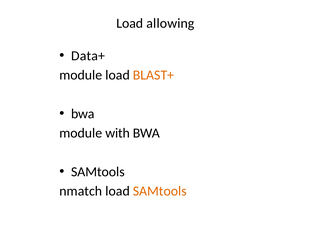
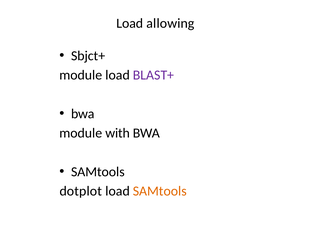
Data+: Data+ -> Sbjct+
BLAST+ colour: orange -> purple
nmatch: nmatch -> dotplot
